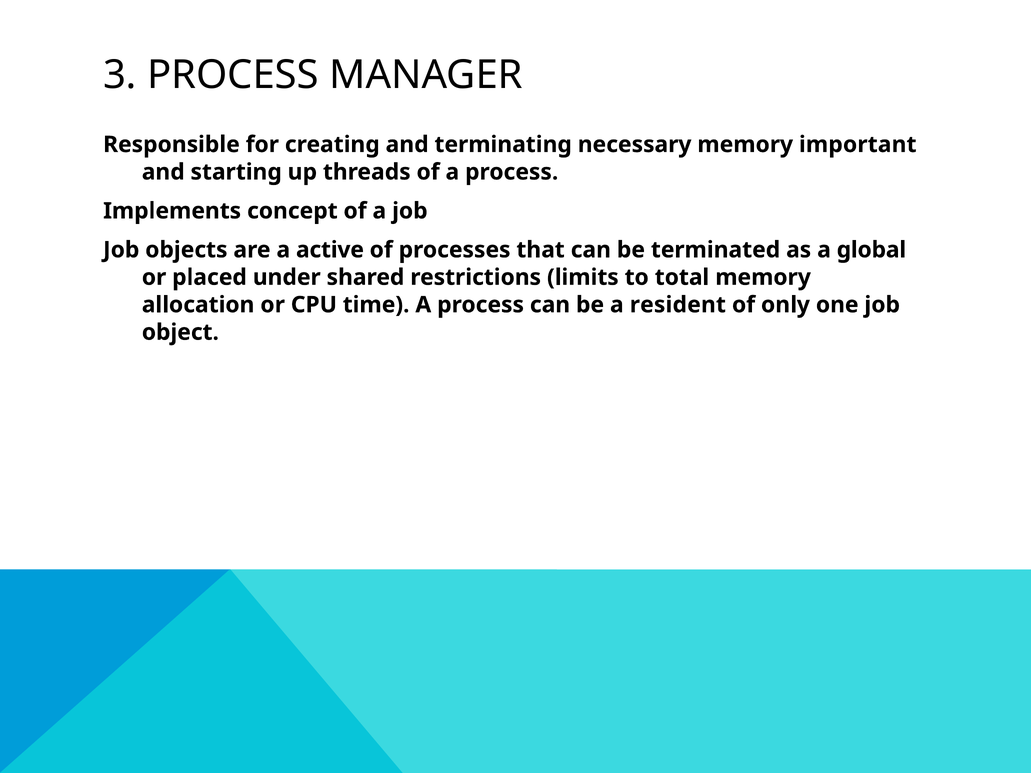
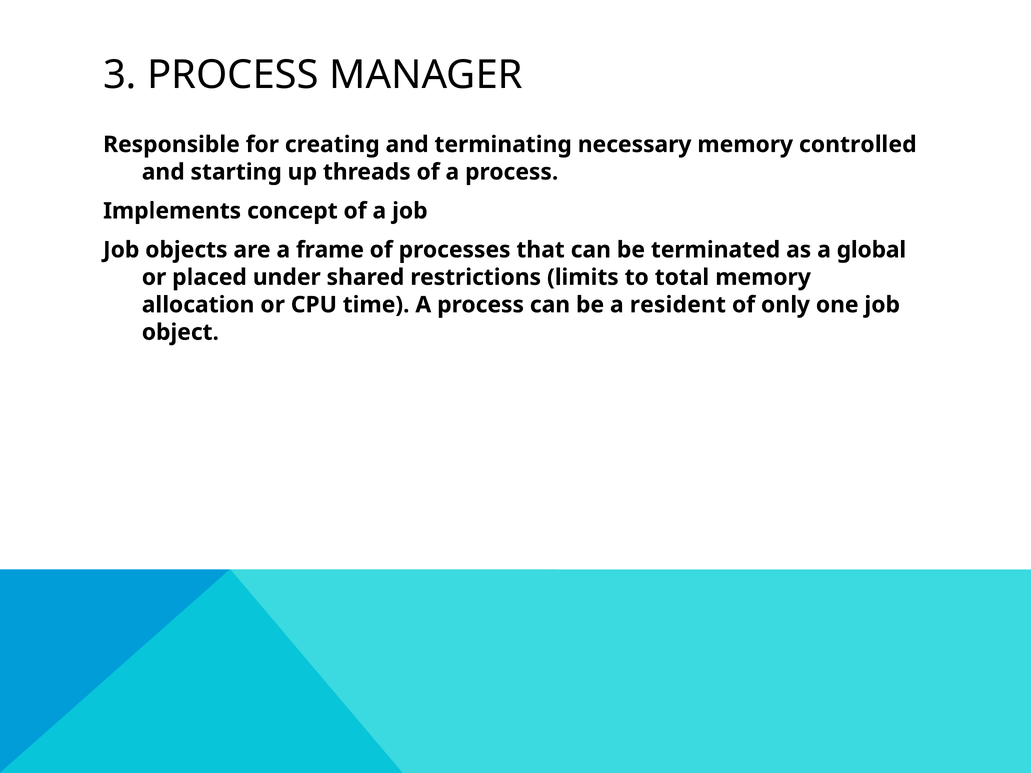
important: important -> controlled
active: active -> frame
